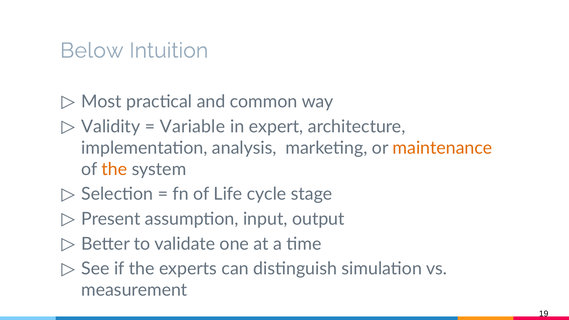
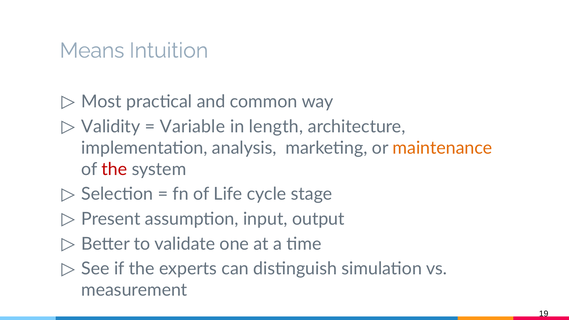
Below: Below -> Means
expert: expert -> length
the at (114, 169) colour: orange -> red
